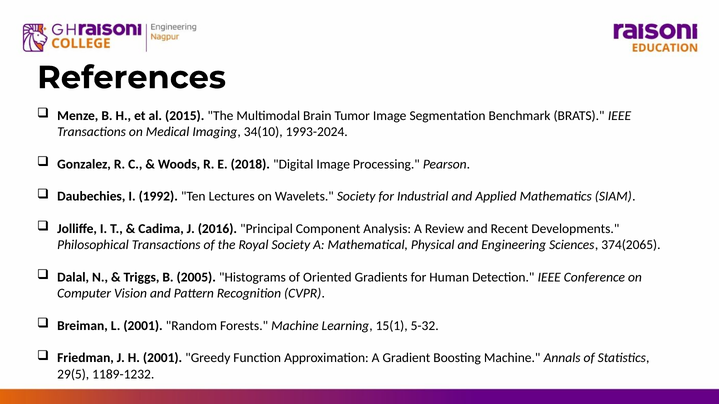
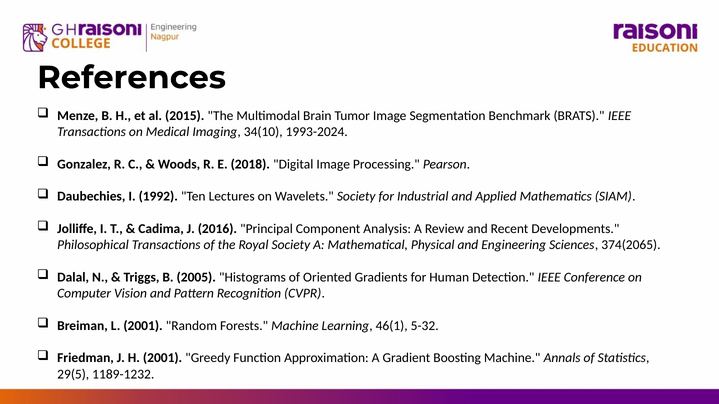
15(1: 15(1 -> 46(1
